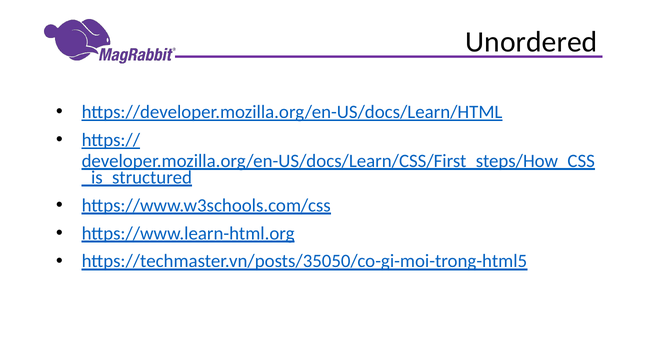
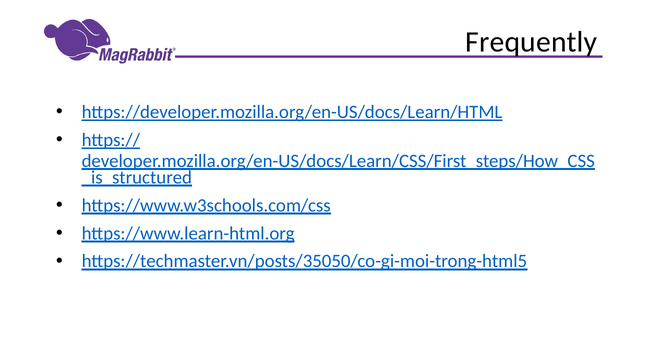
Unordered: Unordered -> Frequently
